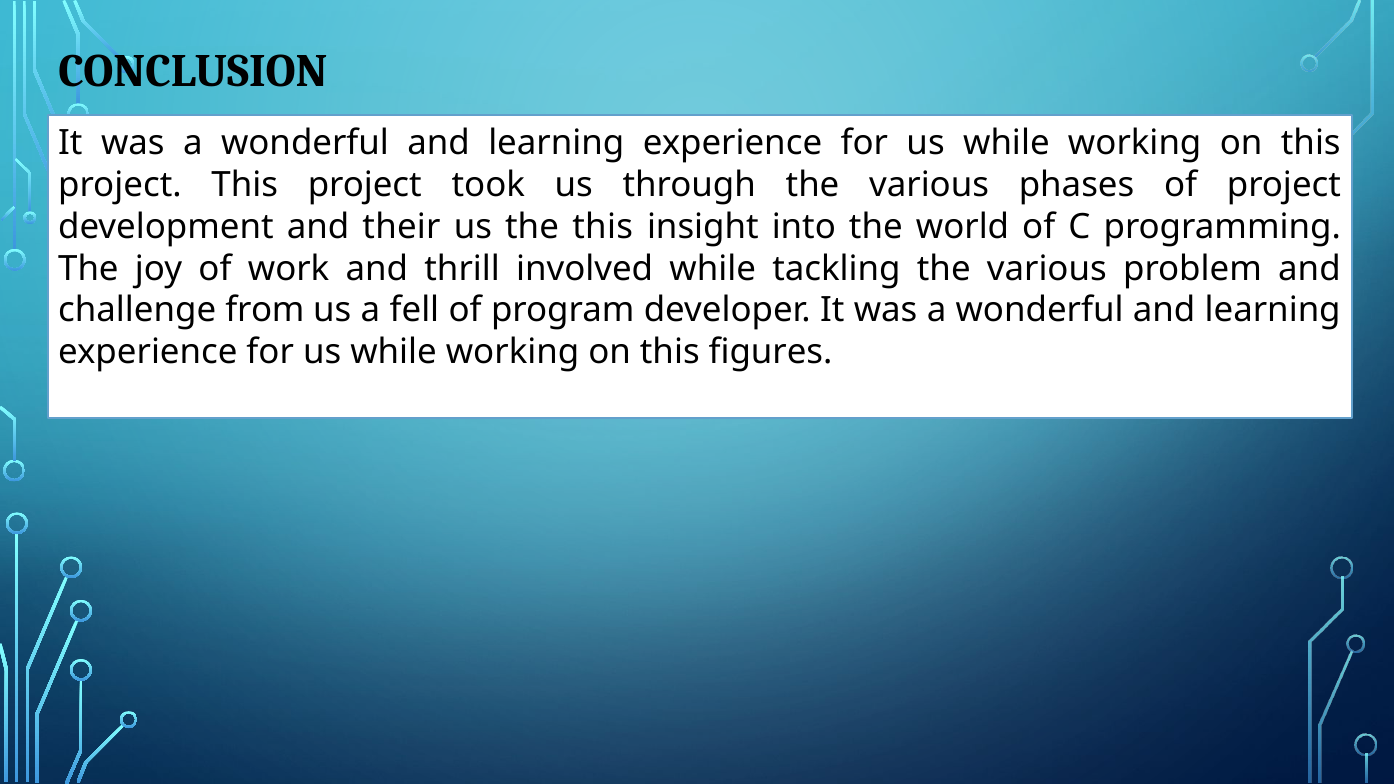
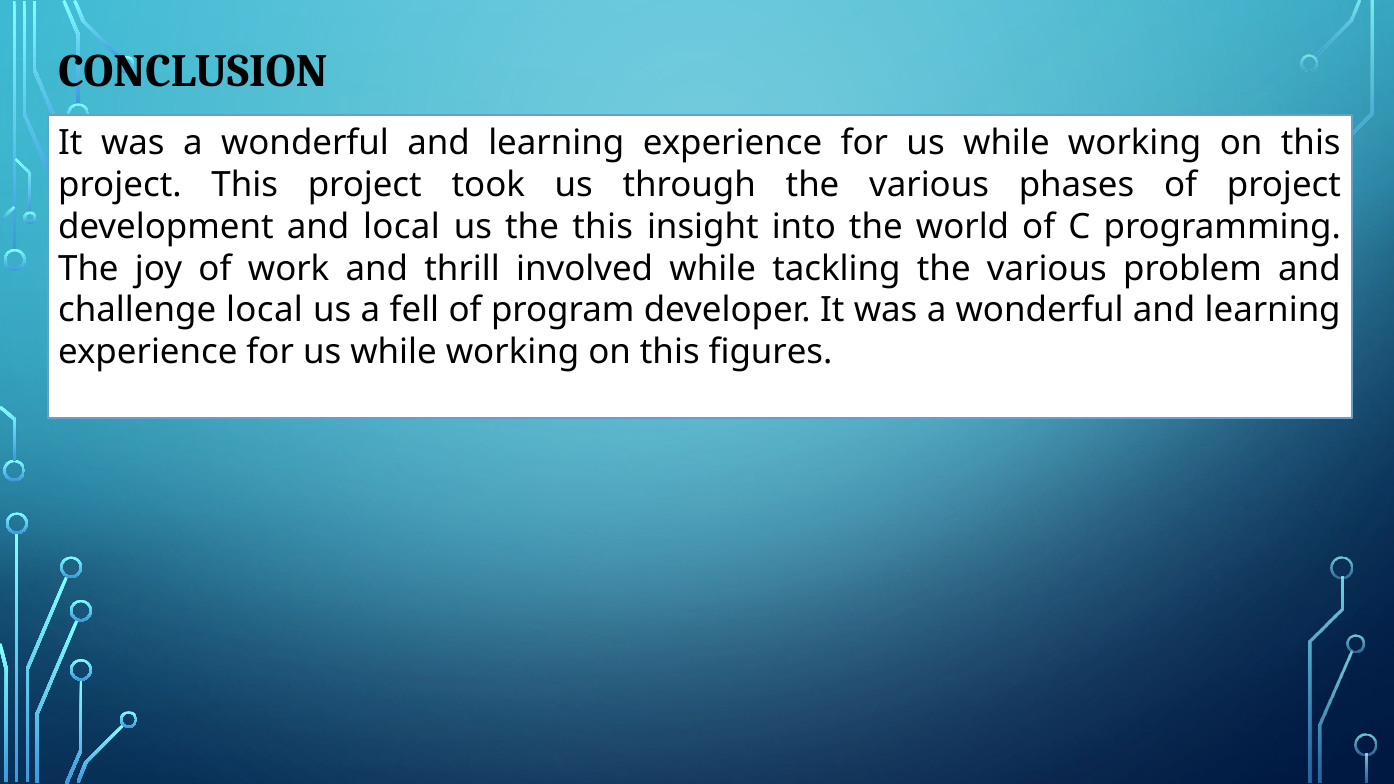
and their: their -> local
challenge from: from -> local
